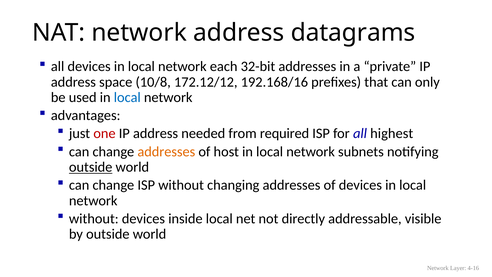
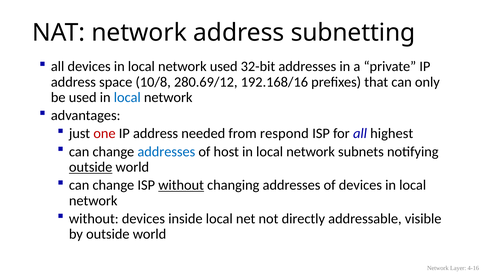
datagrams: datagrams -> subnetting
network each: each -> used
172.12/12: 172.12/12 -> 280.69/12
required: required -> respond
addresses at (166, 151) colour: orange -> blue
without at (181, 185) underline: none -> present
